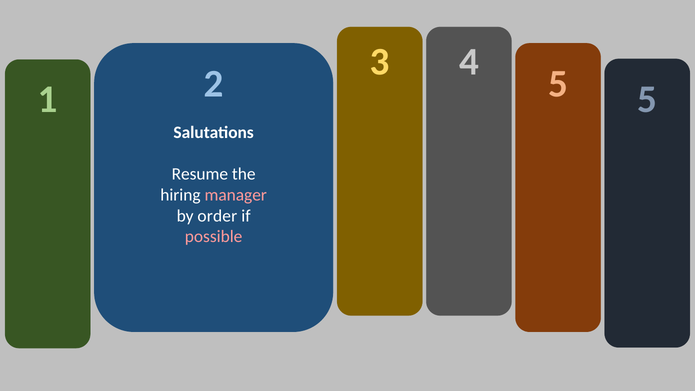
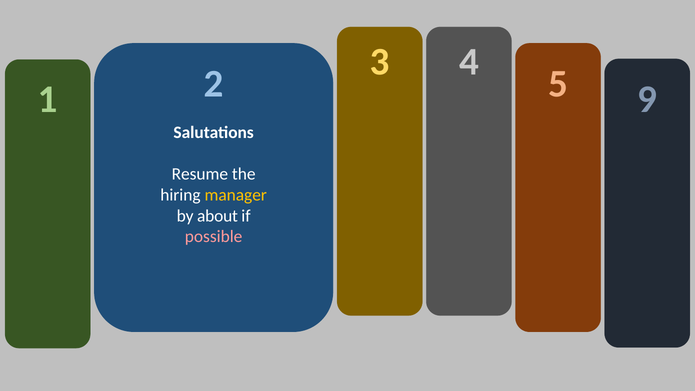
5 5: 5 -> 9
manager colour: pink -> yellow
order: order -> about
